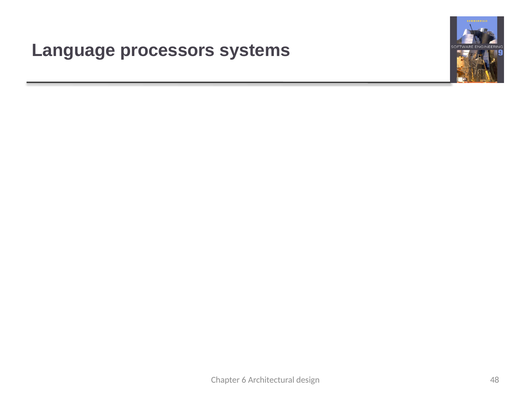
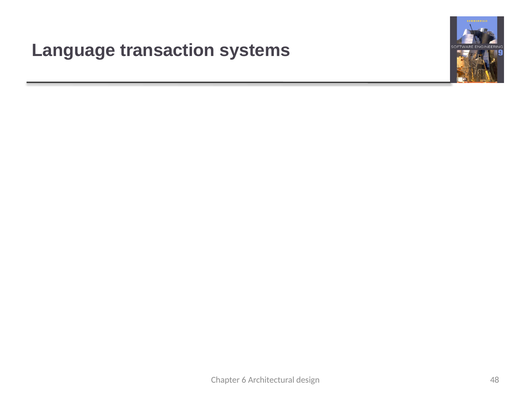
processors: processors -> transaction
